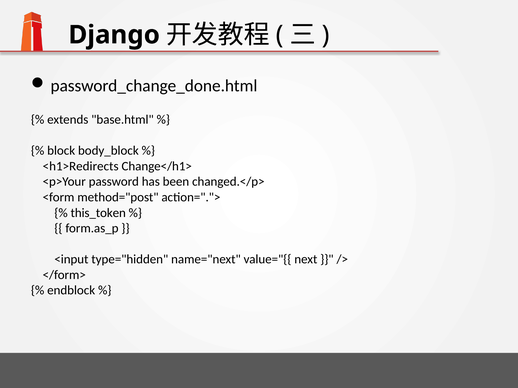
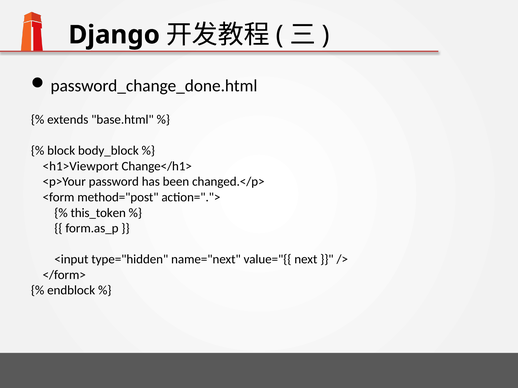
<h1>Redirects: <h1>Redirects -> <h1>Viewport
